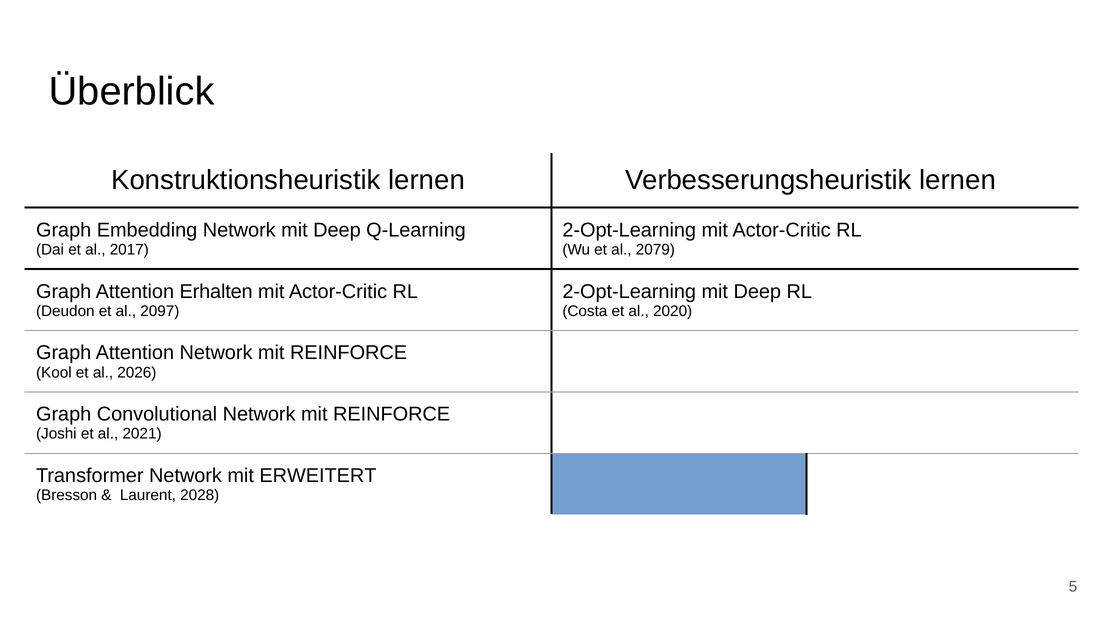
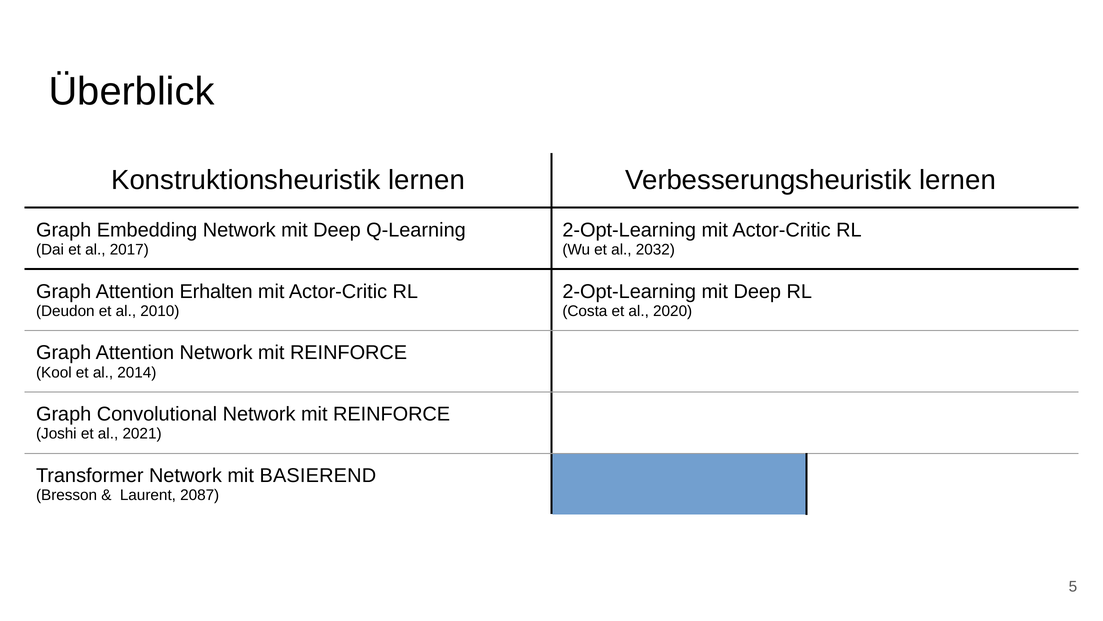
2079: 2079 -> 2032
2097: 2097 -> 2010
2026: 2026 -> 2014
ERWEITERT: ERWEITERT -> BASIEREND
2028: 2028 -> 2087
